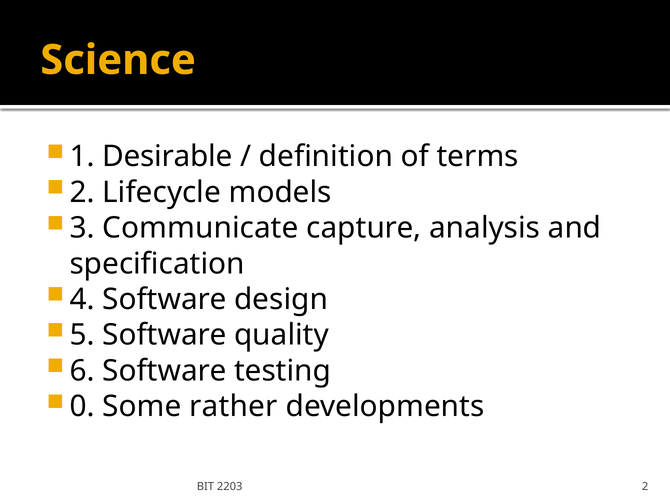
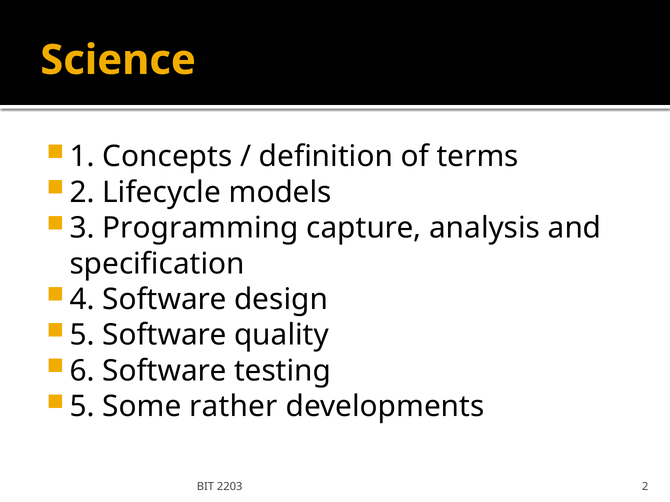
Desirable: Desirable -> Concepts
Communicate: Communicate -> Programming
0 at (82, 407): 0 -> 5
